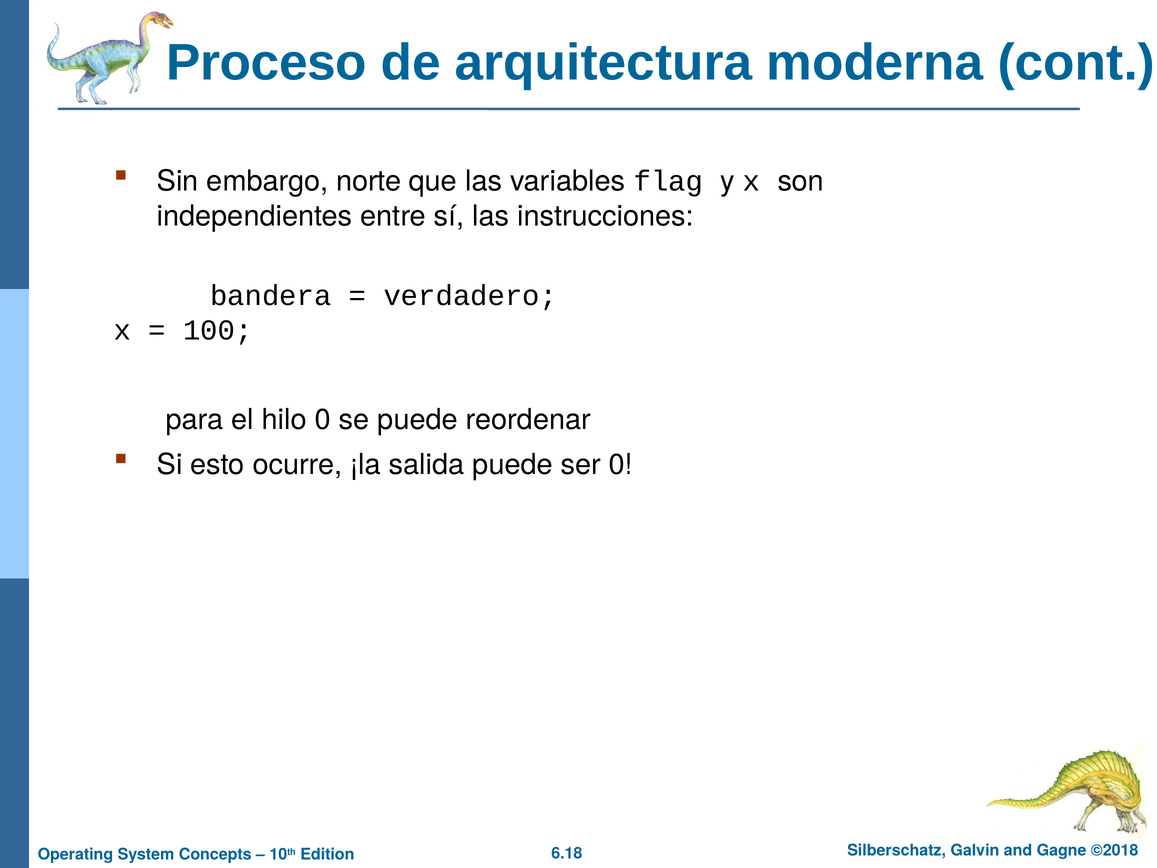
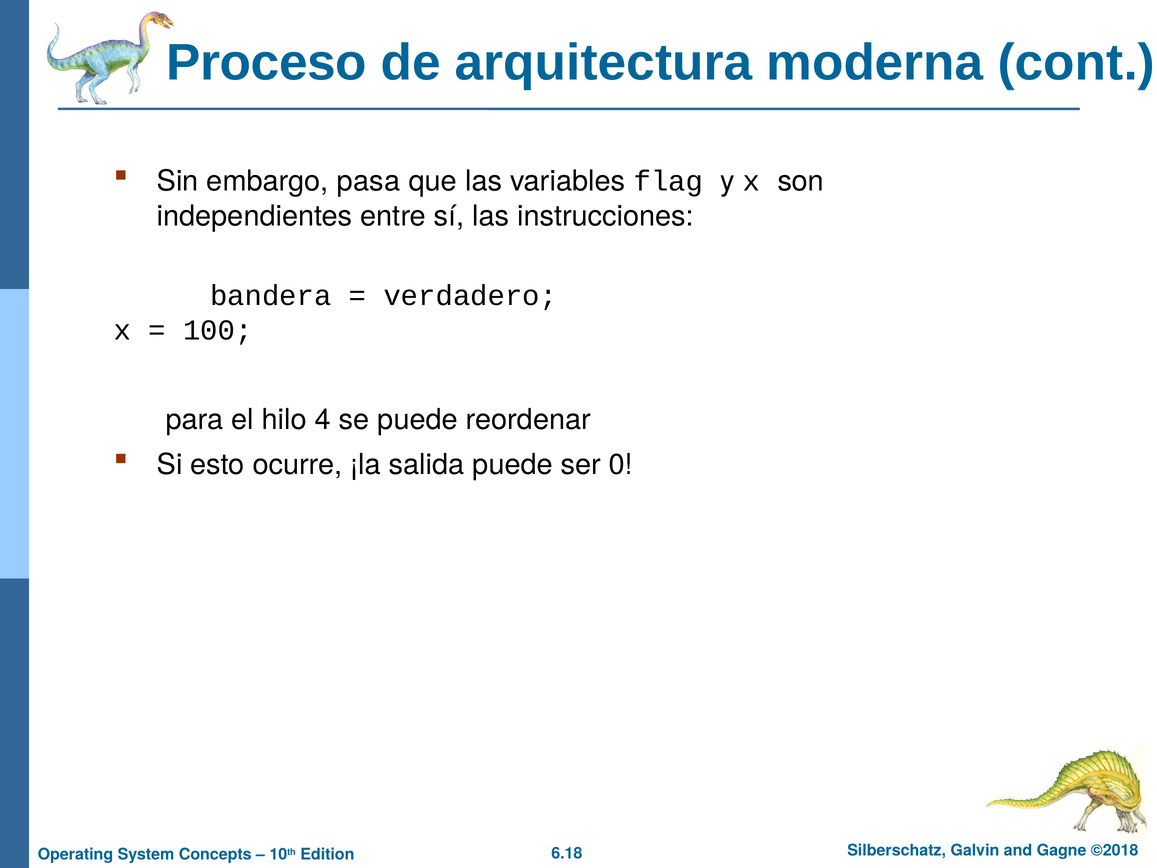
norte: norte -> pasa
hilo 0: 0 -> 4
